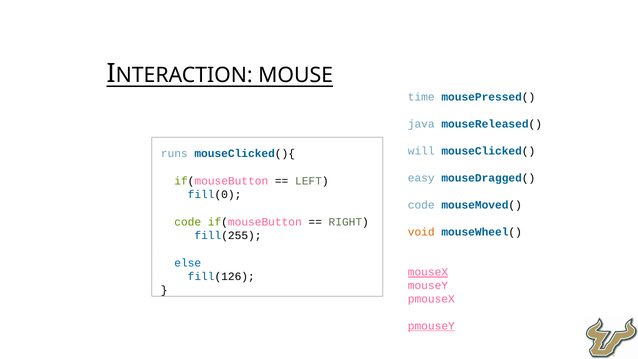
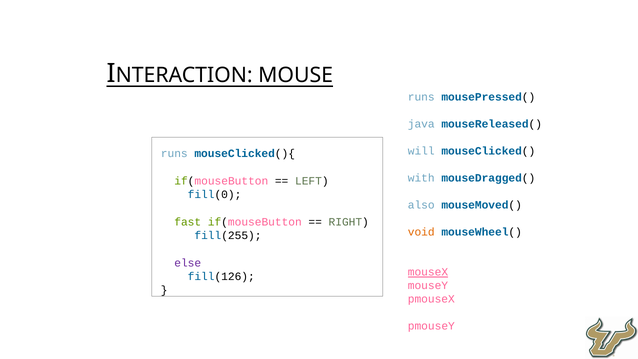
time at (421, 97): time -> runs
easy: easy -> with
code at (421, 205): code -> also
code at (188, 222): code -> fast
else colour: blue -> purple
pmouseY underline: present -> none
